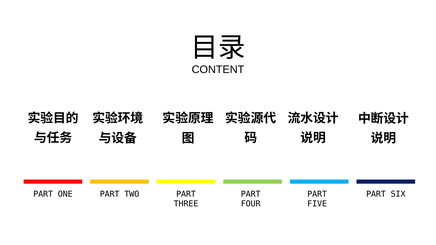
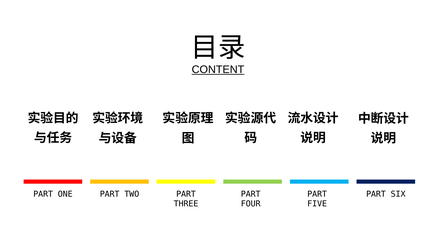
CONTENT underline: none -> present
